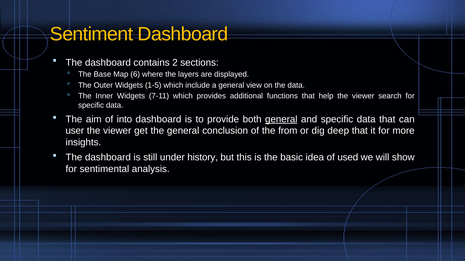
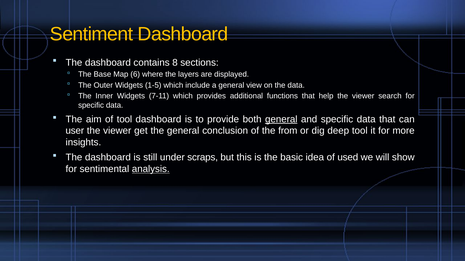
2: 2 -> 8
of into: into -> tool
deep that: that -> tool
history: history -> scraps
analysis underline: none -> present
